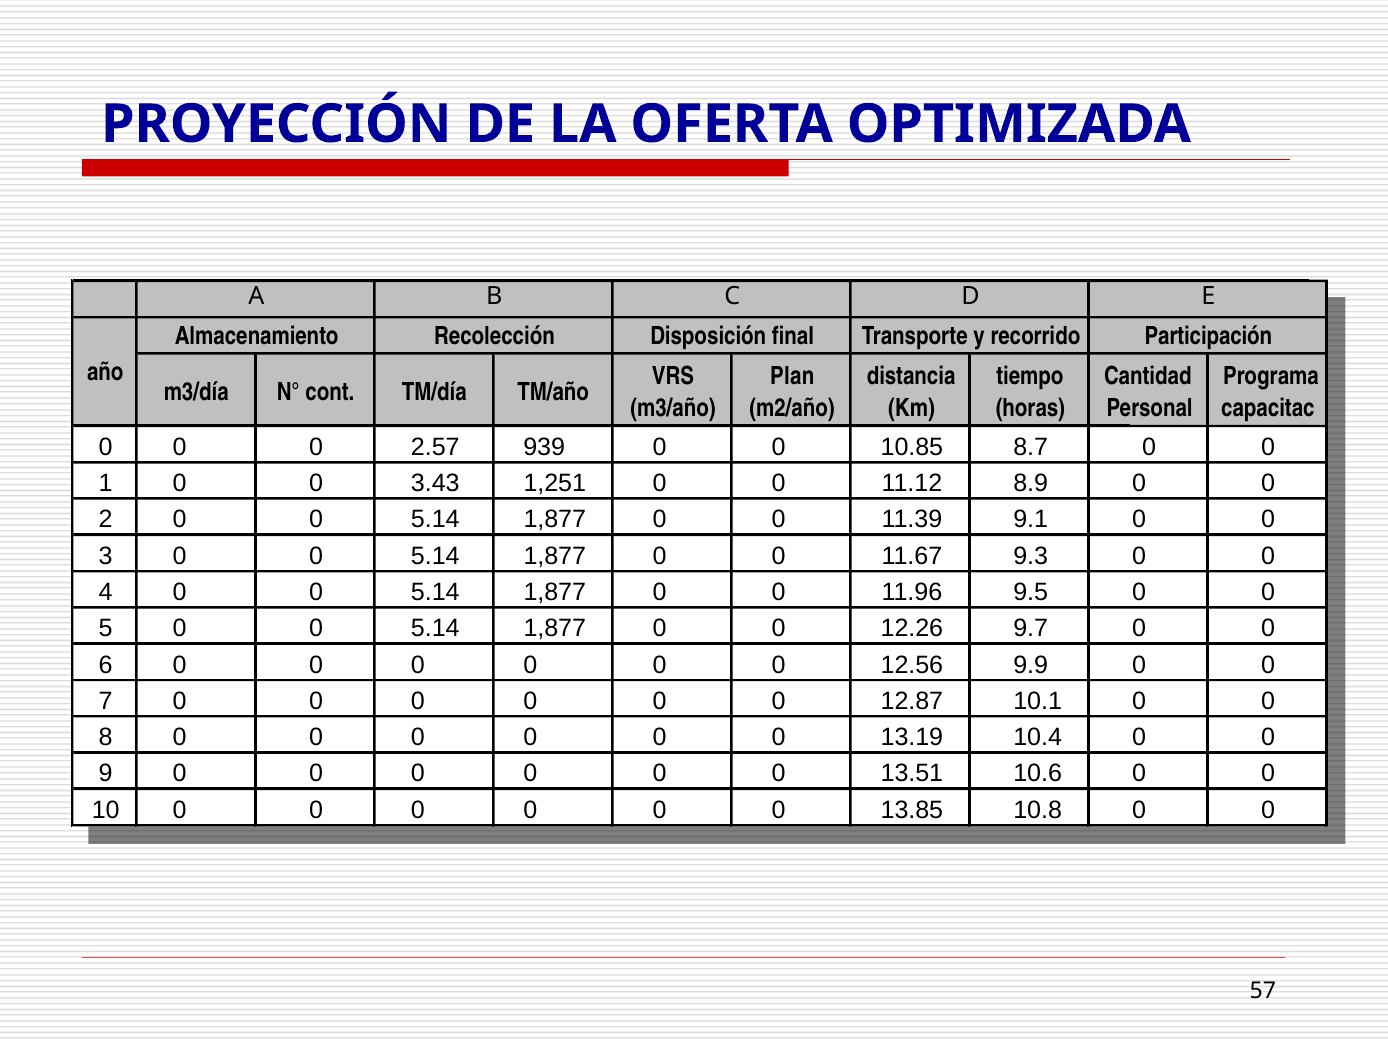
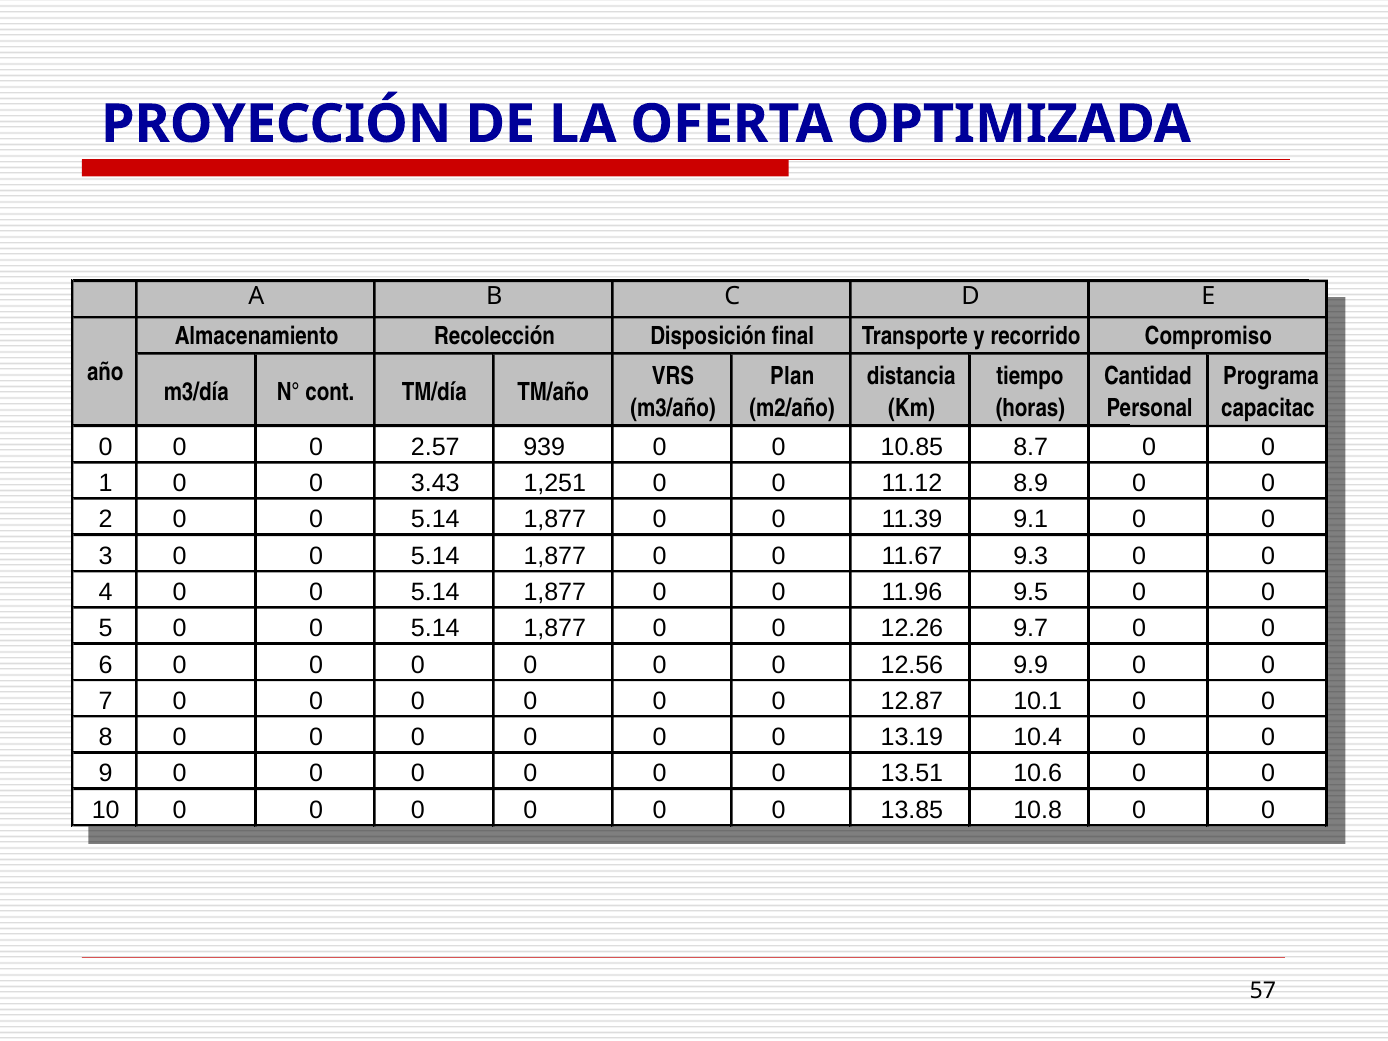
Participación: Participación -> Compromiso
